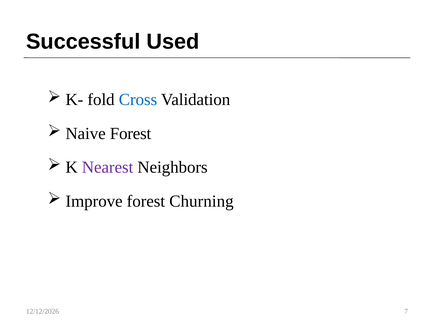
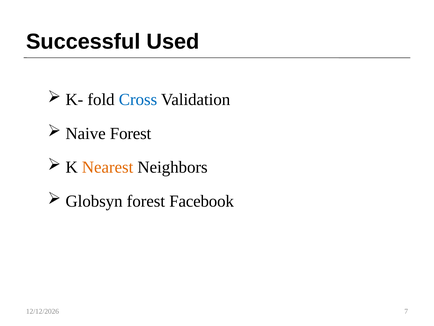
Nearest colour: purple -> orange
Improve: Improve -> Globsyn
Churning: Churning -> Facebook
